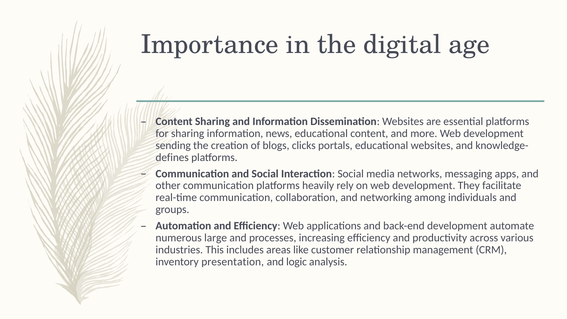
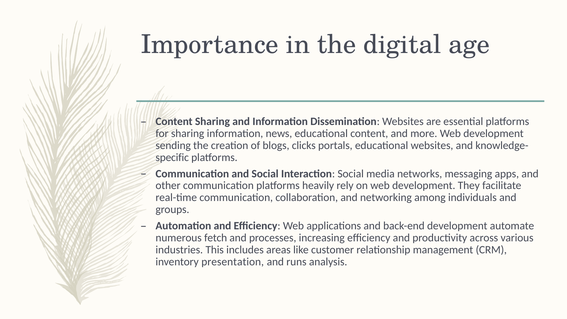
defines: defines -> specific
large: large -> fetch
logic: logic -> runs
